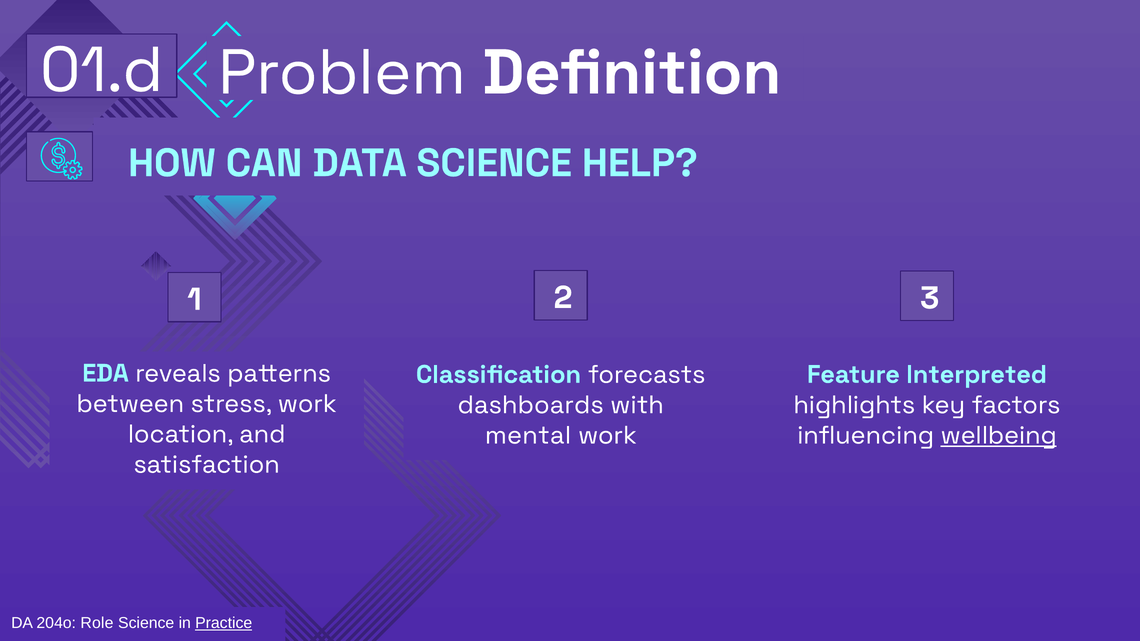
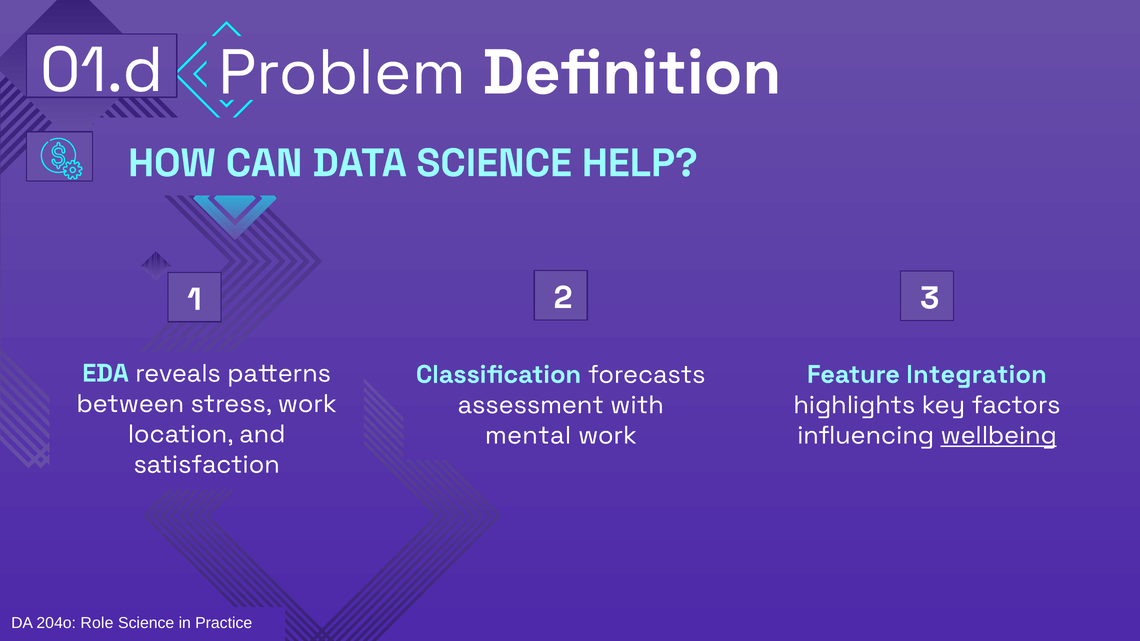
Interpreted: Interpreted -> Integration
dashboards: dashboards -> assessment
Practice underline: present -> none
